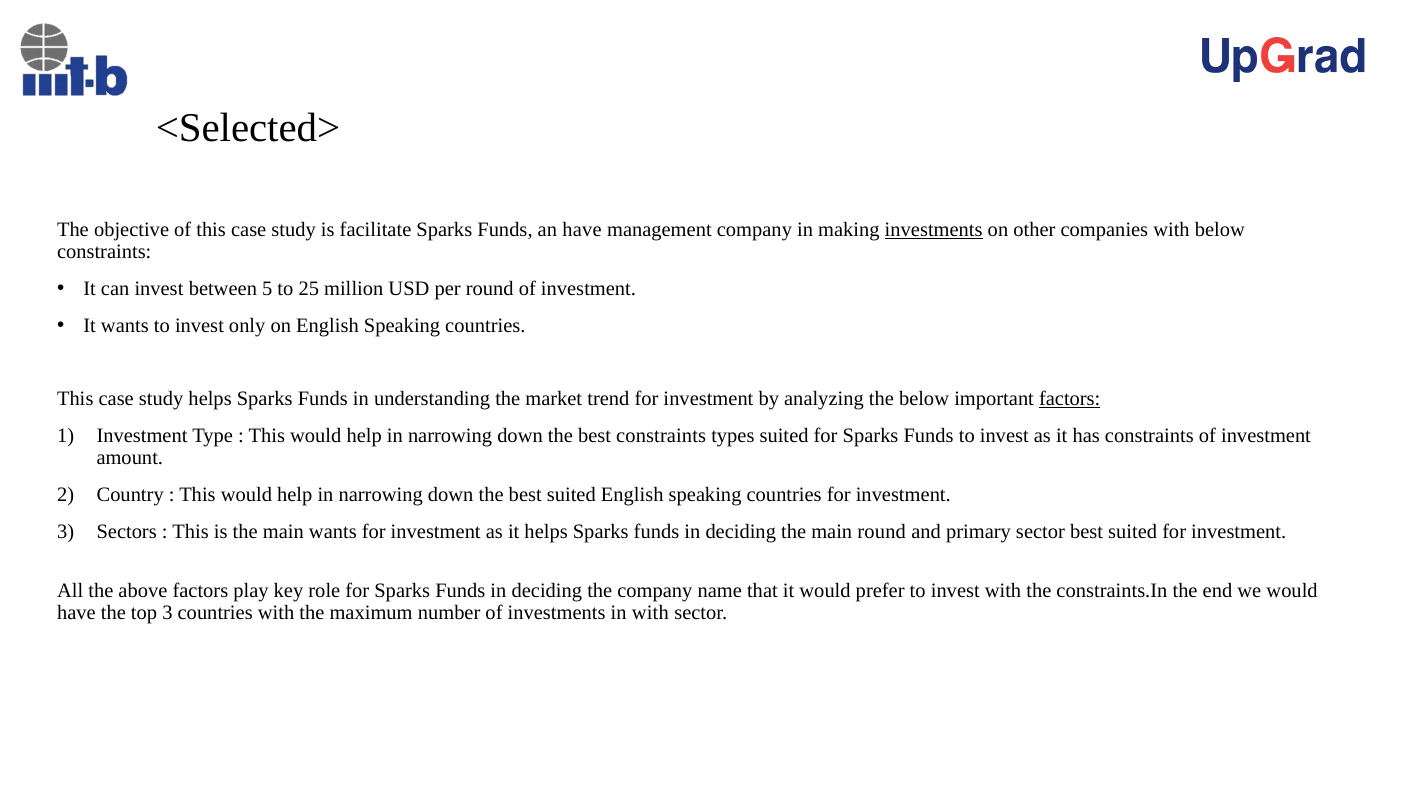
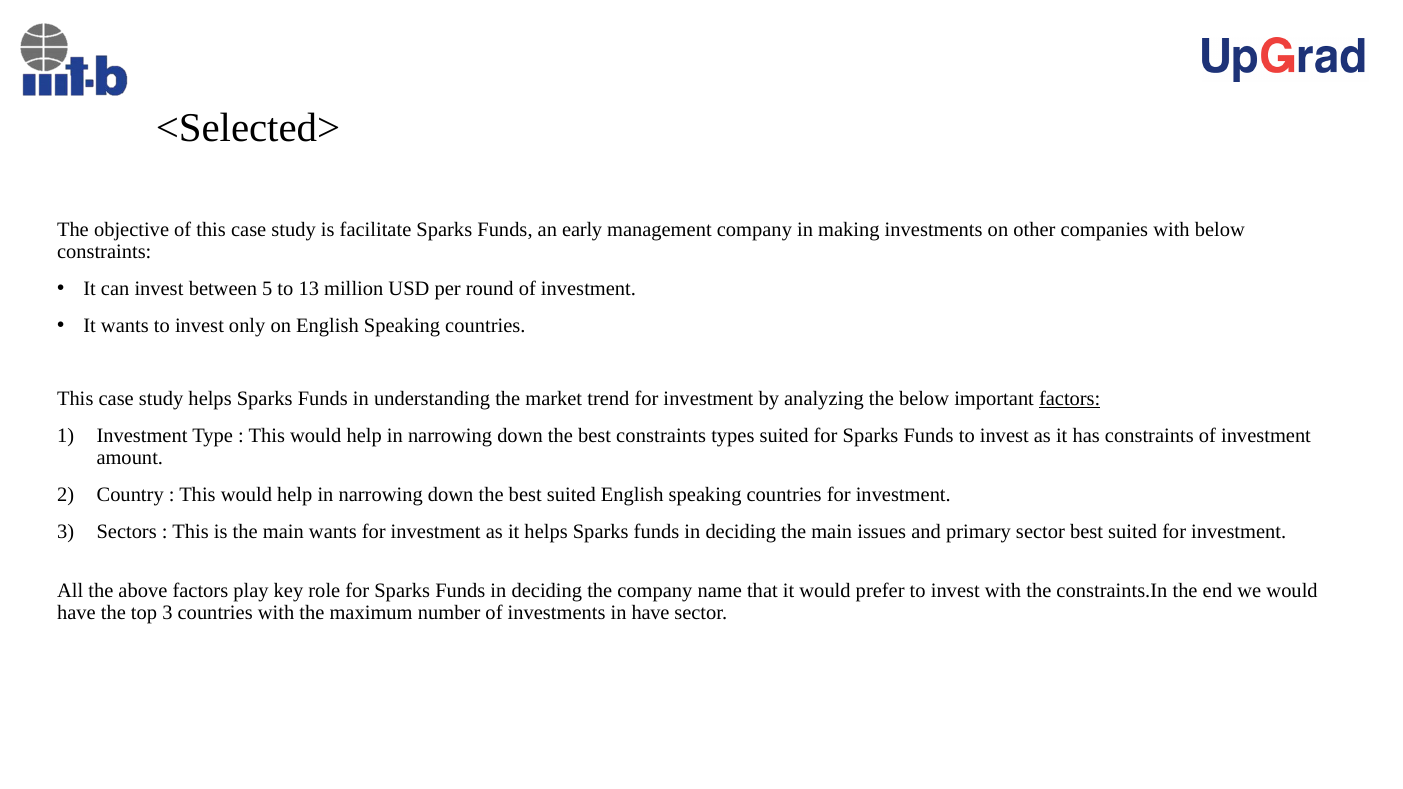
an have: have -> early
investments at (934, 230) underline: present -> none
25: 25 -> 13
main round: round -> issues
in with: with -> have
